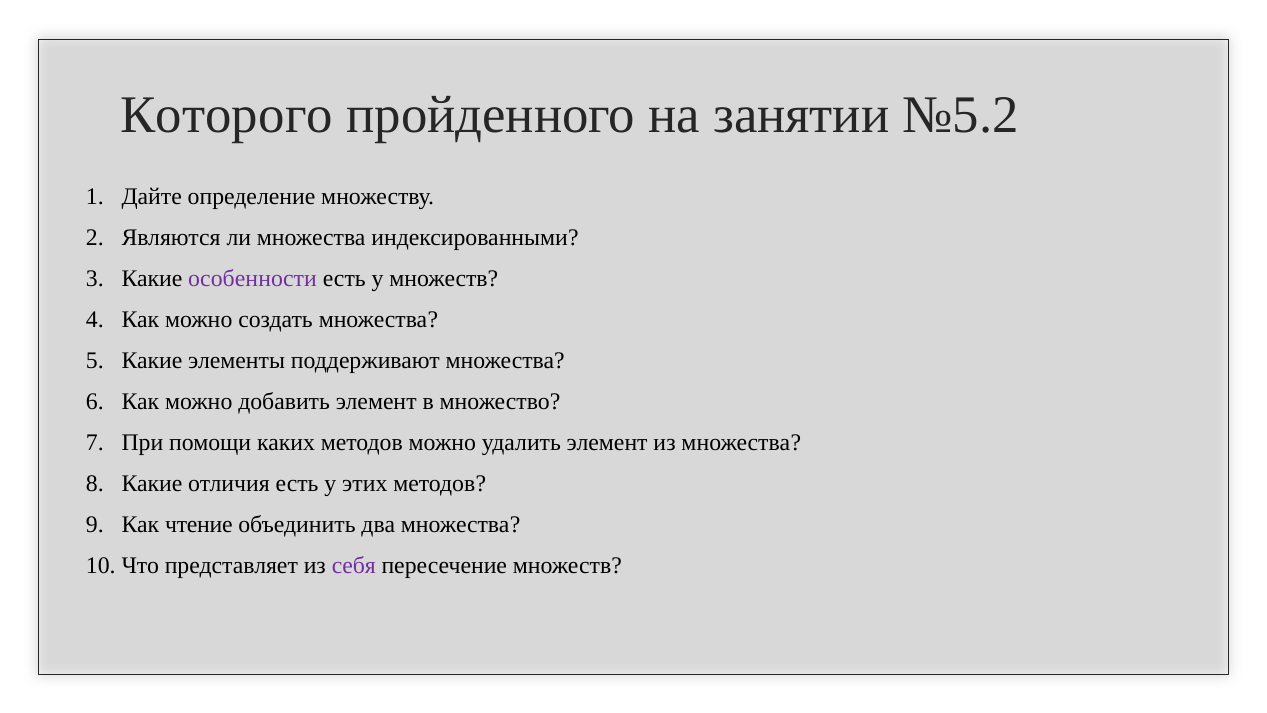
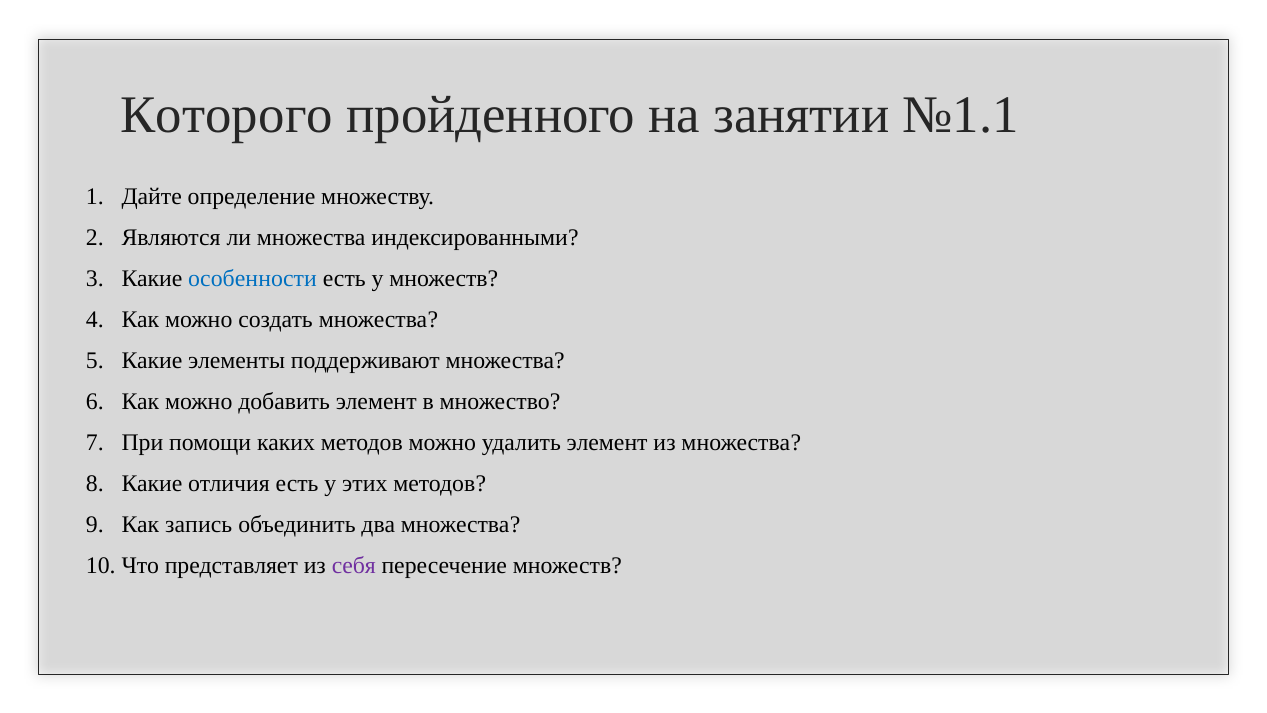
№5.2: №5.2 -> №1.1
особенности colour: purple -> blue
чтение: чтение -> запись
